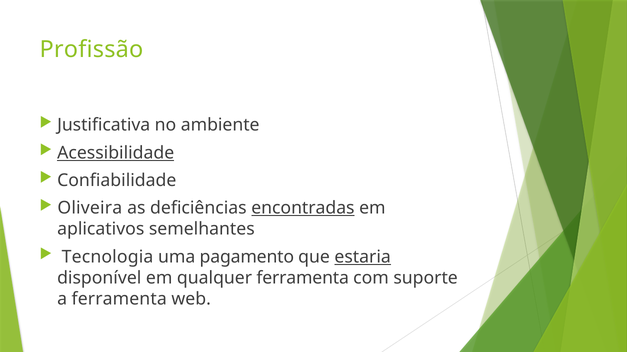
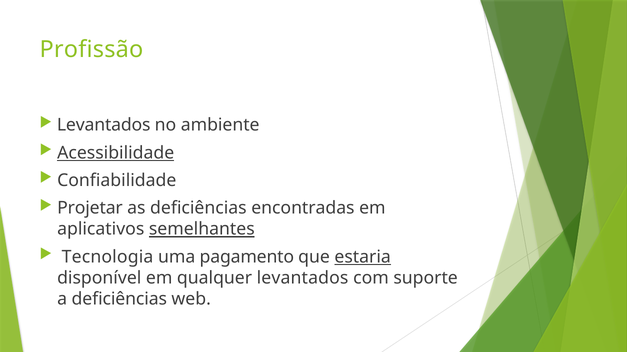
Justificativa at (104, 125): Justificativa -> Levantados
Oliveira: Oliveira -> Projetar
encontradas underline: present -> none
semelhantes underline: none -> present
qualquer ferramenta: ferramenta -> levantados
a ferramenta: ferramenta -> deficiências
